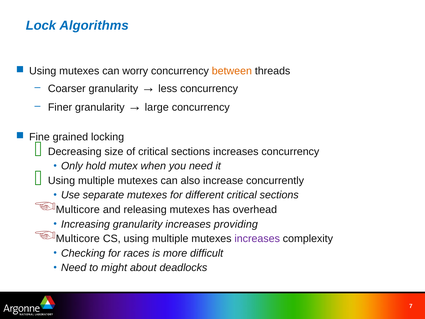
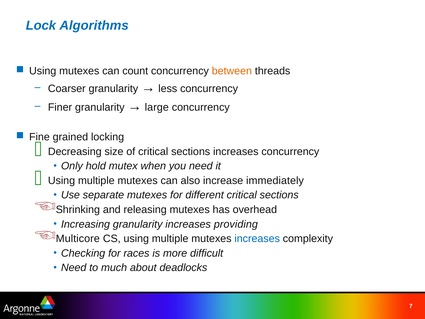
worry: worry -> count
concurrently: concurrently -> immediately
Multicore at (78, 209): Multicore -> Shrinking
increases at (257, 239) colour: purple -> blue
might: might -> much
